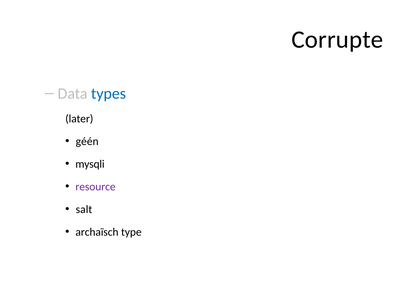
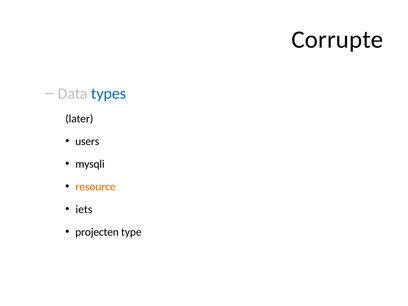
géén: géén -> users
resource colour: purple -> orange
salt: salt -> iets
archaïsch: archaïsch -> projecten
